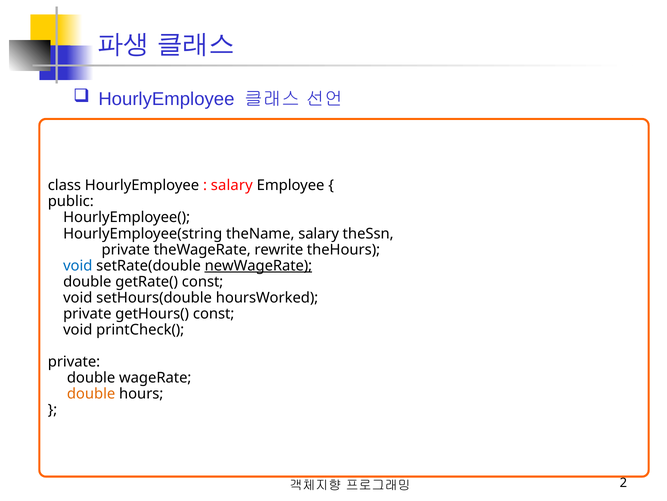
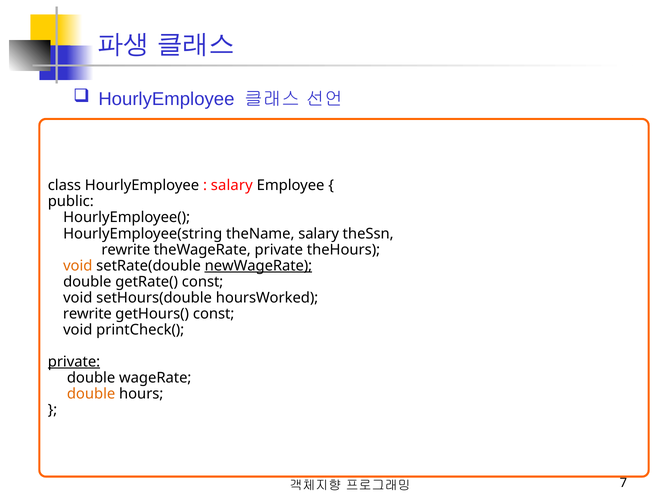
private at (126, 249): private -> rewrite
theWageRate rewrite: rewrite -> private
void at (78, 265) colour: blue -> orange
private at (87, 313): private -> rewrite
private at (74, 361) underline: none -> present
2: 2 -> 7
